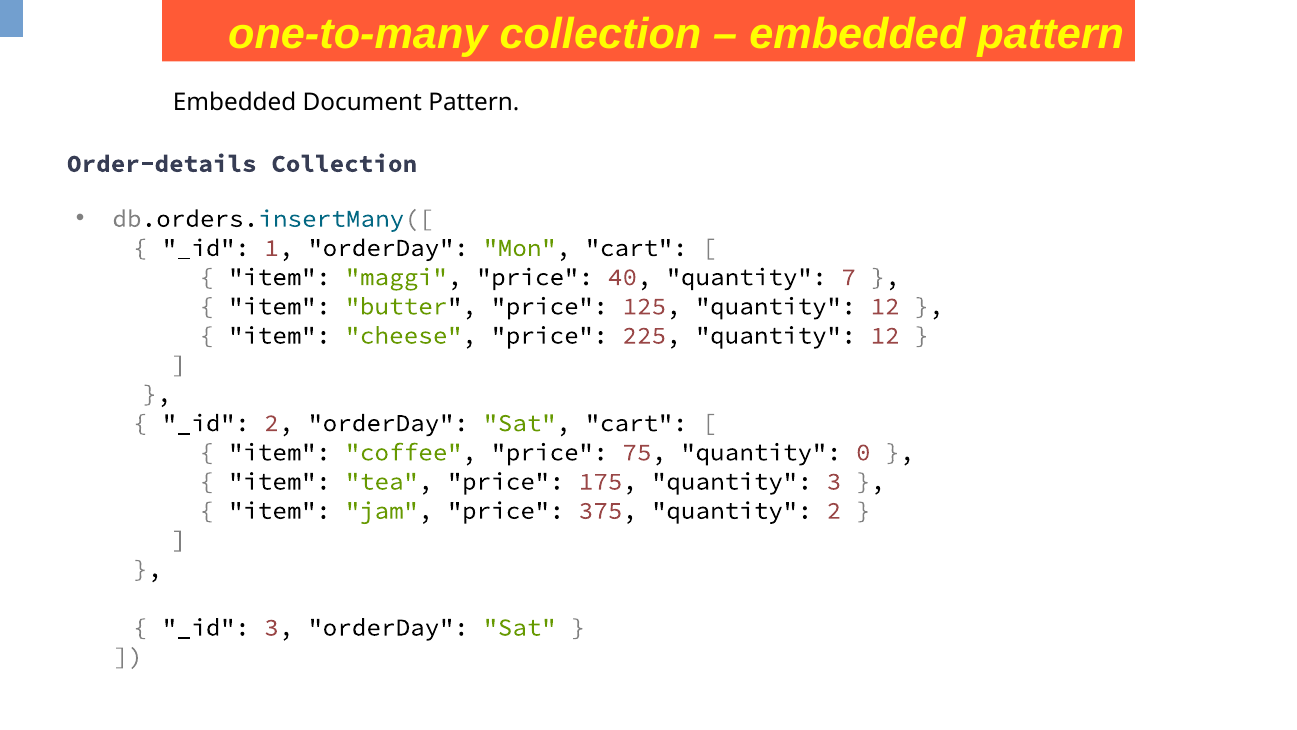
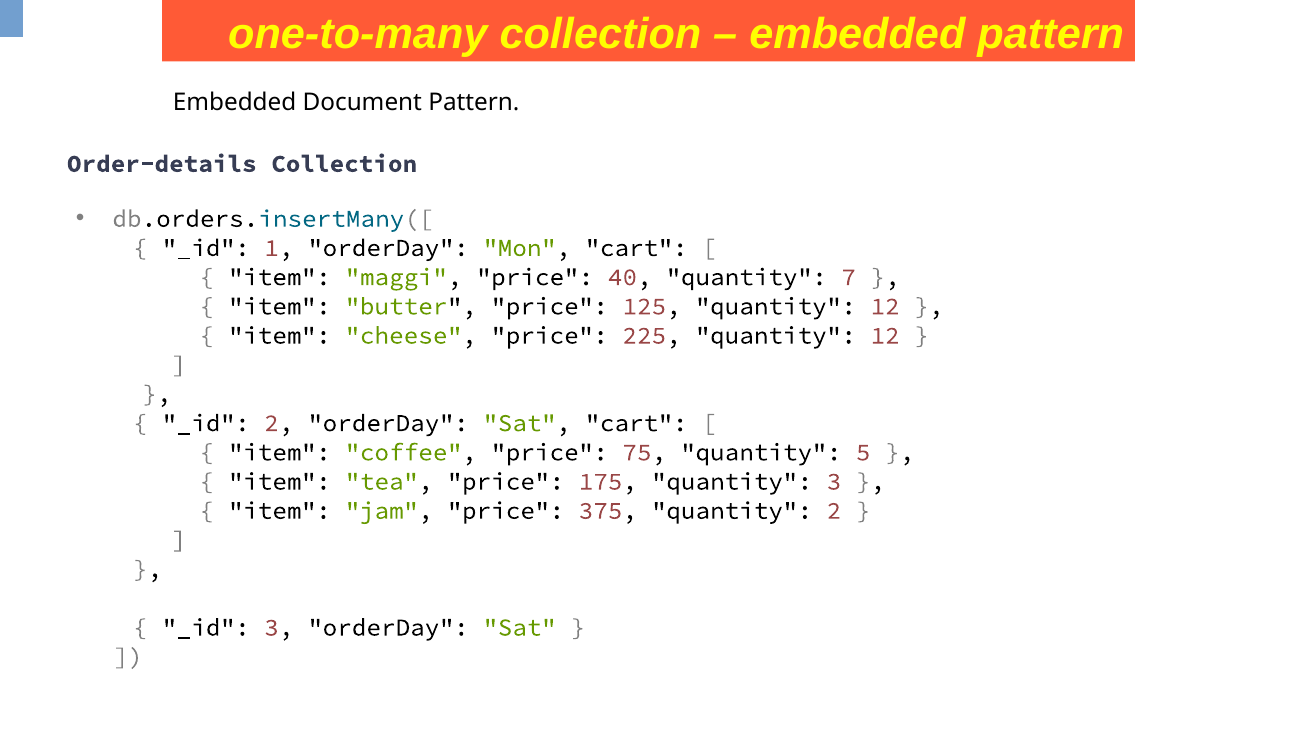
0: 0 -> 5
